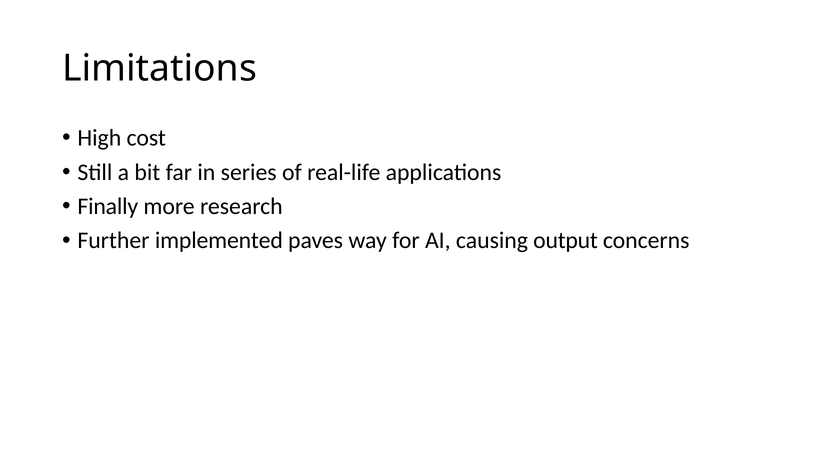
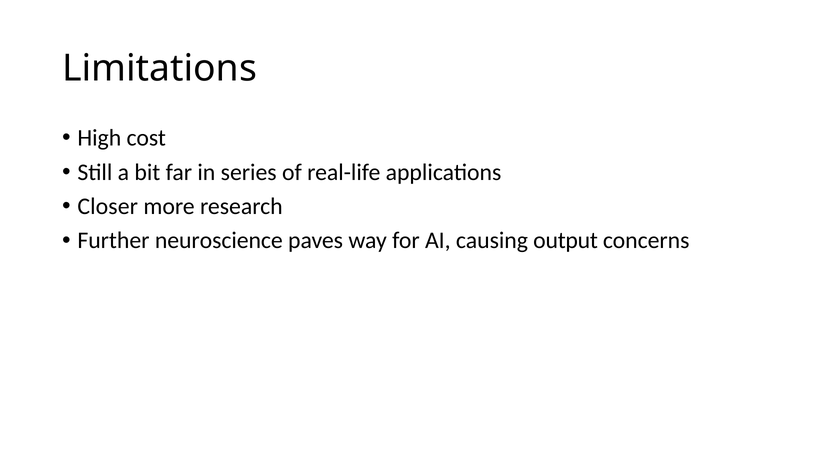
Finally: Finally -> Closer
implemented: implemented -> neuroscience
